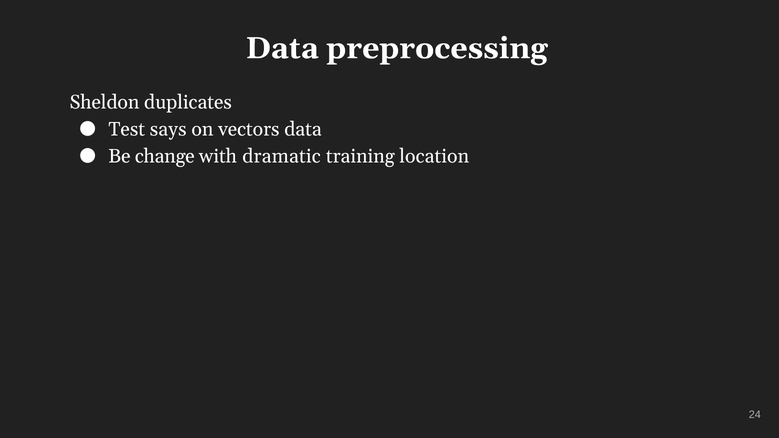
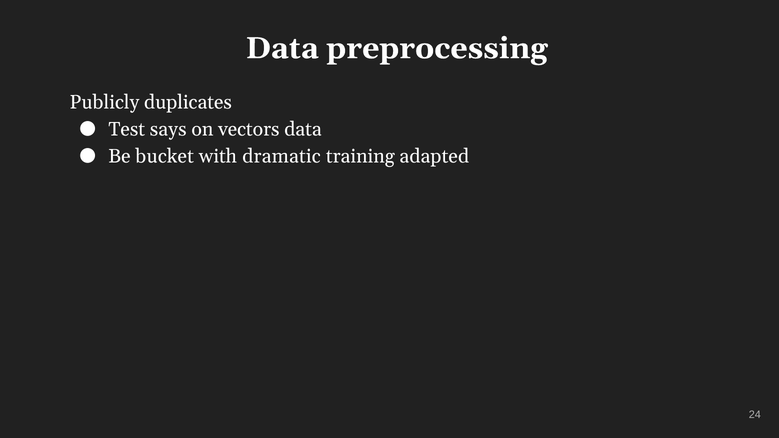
Sheldon: Sheldon -> Publicly
change: change -> bucket
location: location -> adapted
